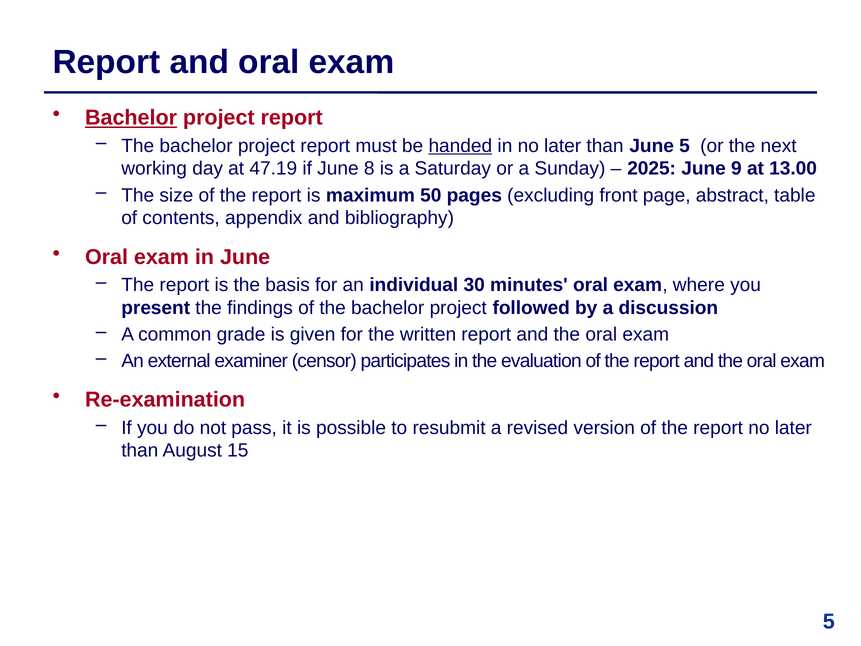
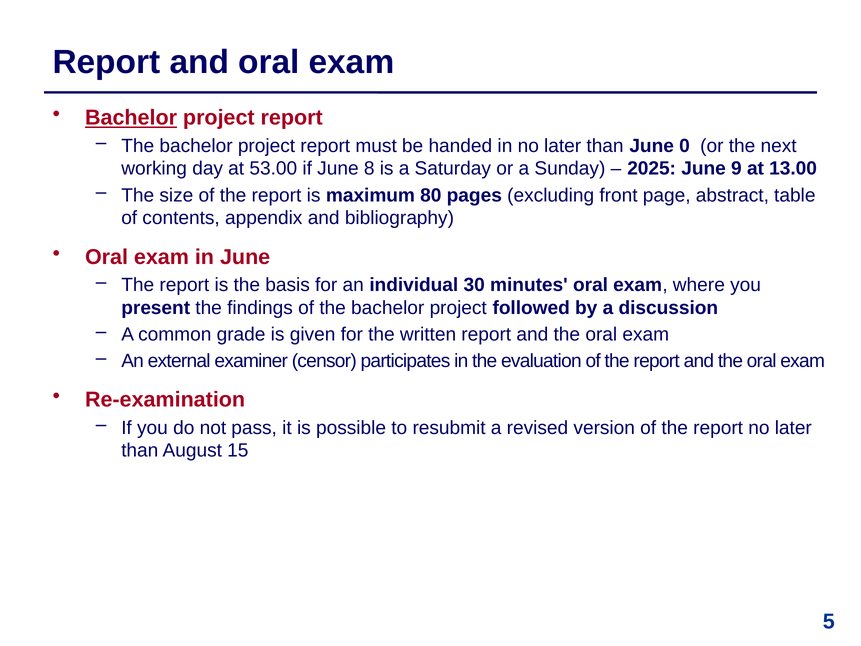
handed underline: present -> none
June 5: 5 -> 0
47.19: 47.19 -> 53.00
50: 50 -> 80
